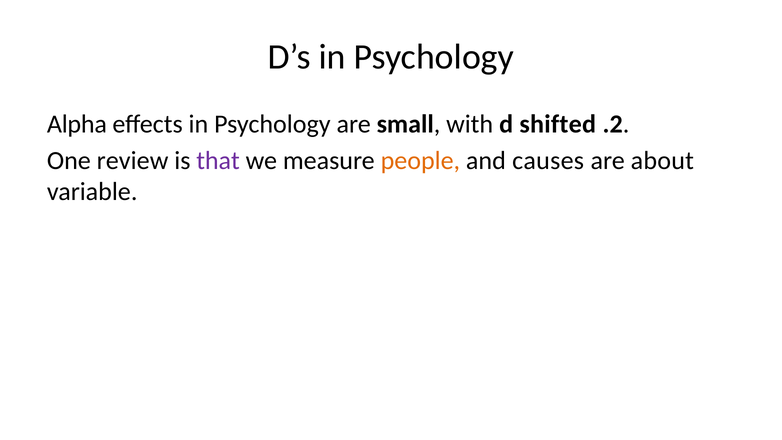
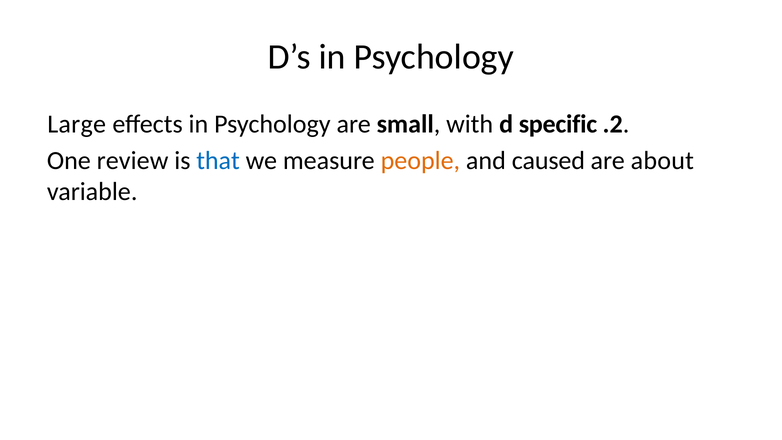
Alpha: Alpha -> Large
shifted: shifted -> specific
that colour: purple -> blue
causes: causes -> caused
